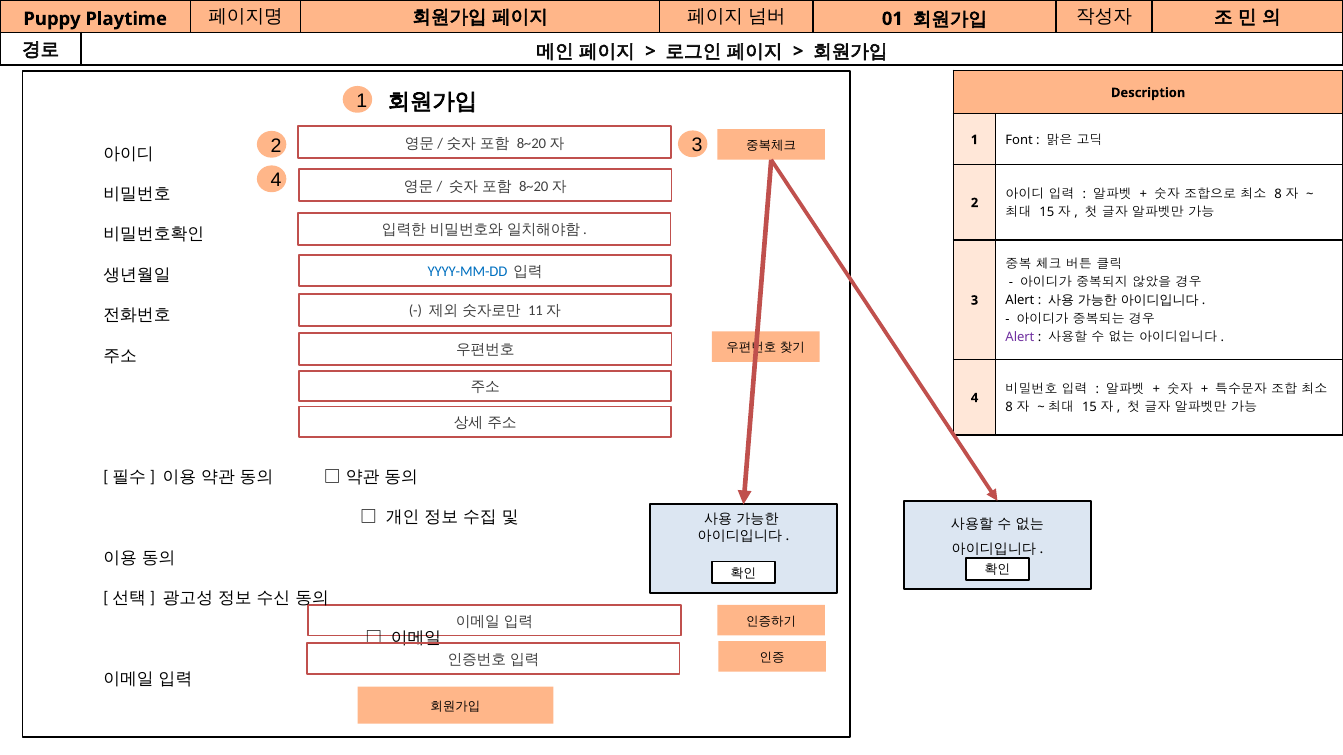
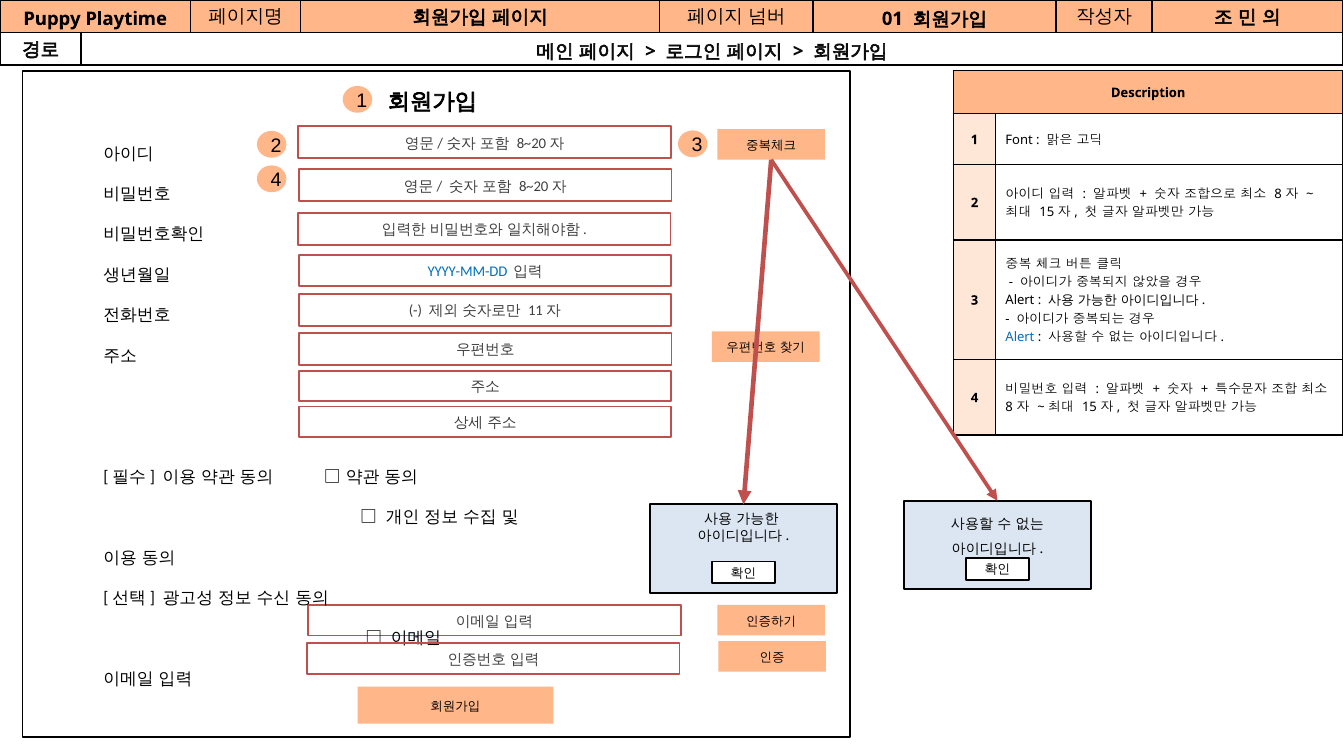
Alert at (1020, 337) colour: purple -> blue
